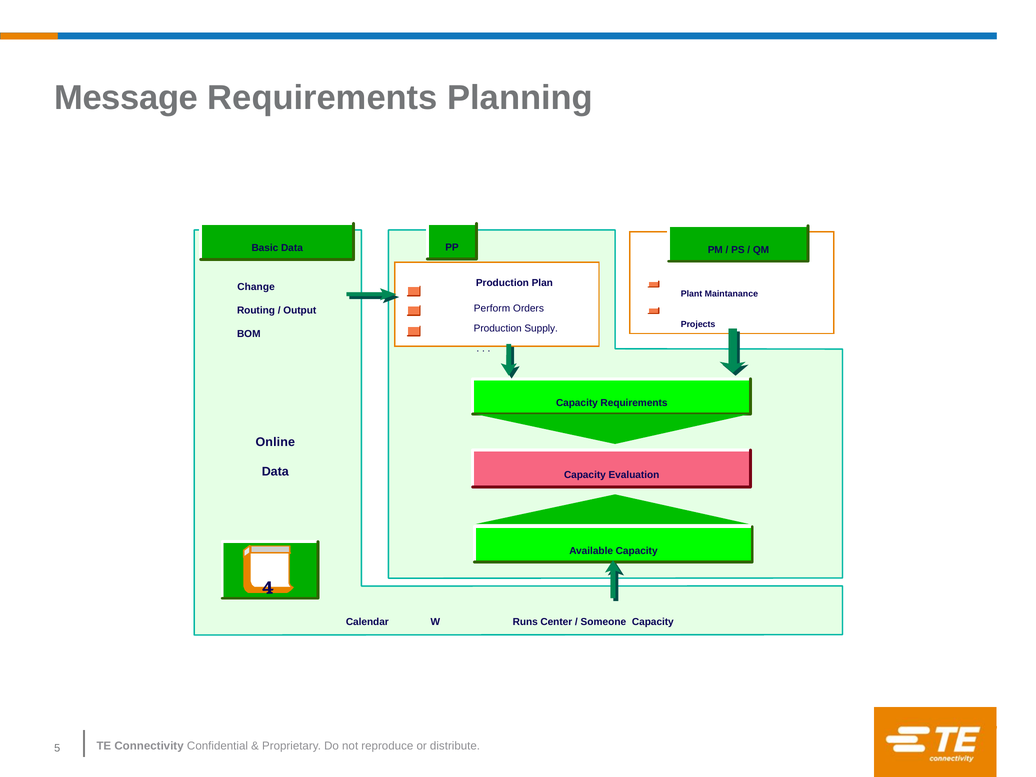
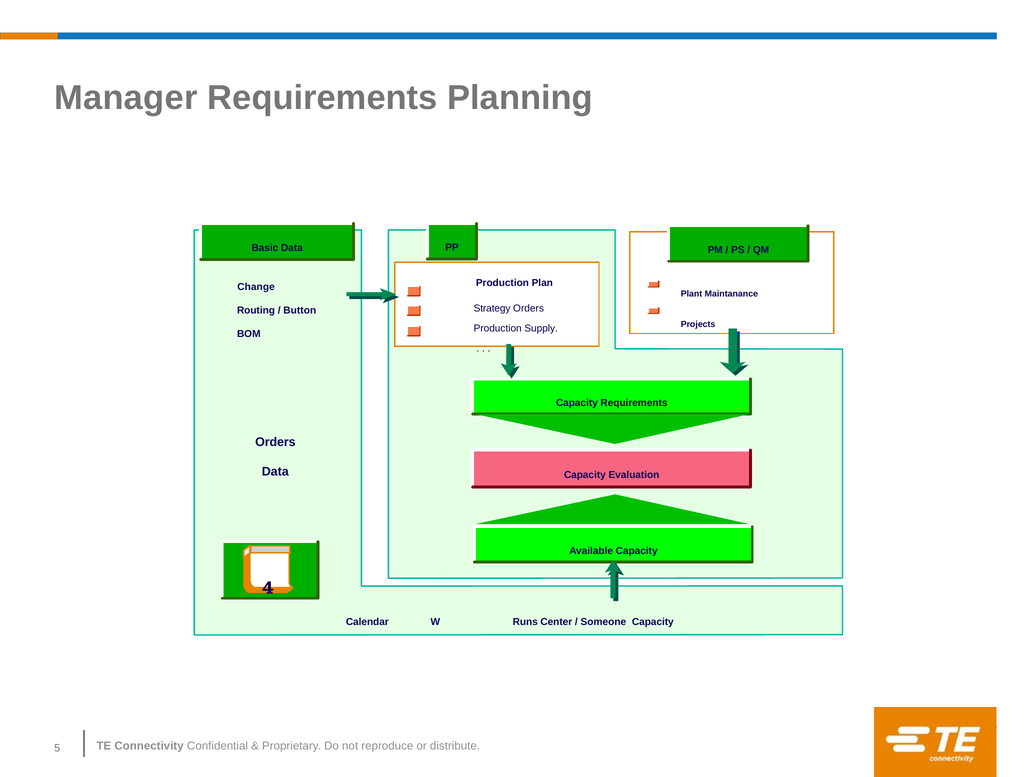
Message: Message -> Manager
Perform: Perform -> Strategy
Output: Output -> Button
Online at (275, 442): Online -> Orders
